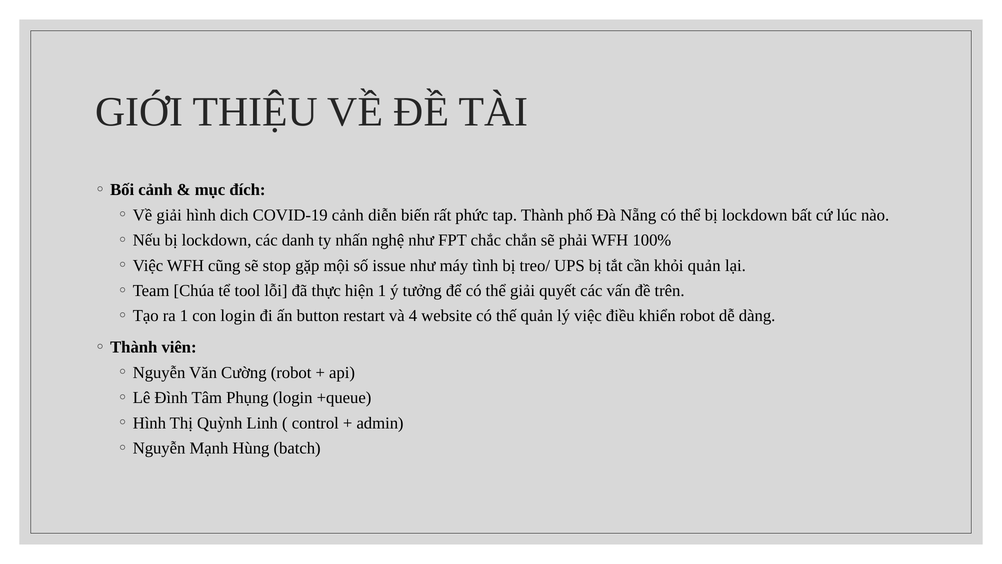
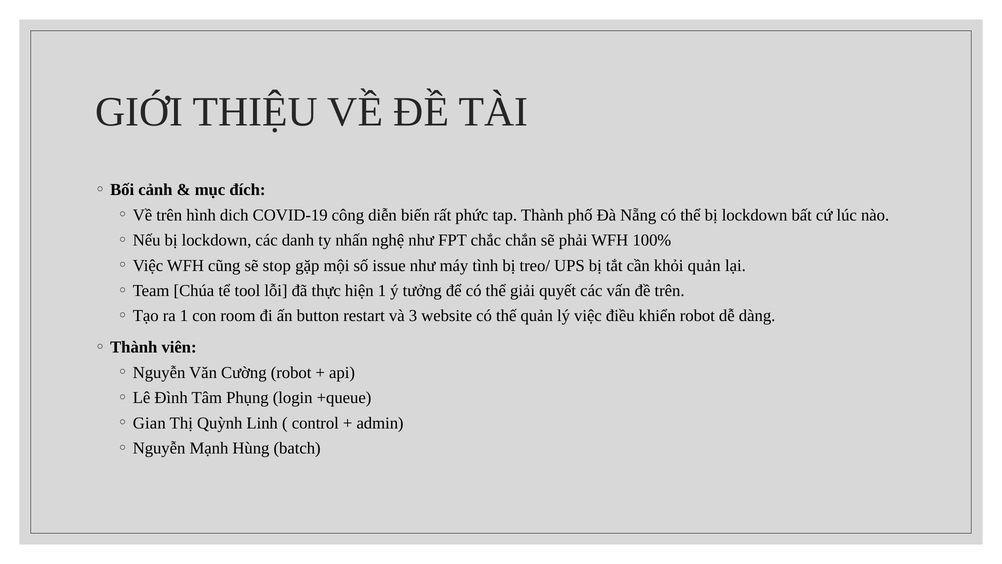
Về giải: giải -> trên
COVID-19 cảnh: cảnh -> công
con login: login -> room
4: 4 -> 3
Hình at (149, 423): Hình -> Gian
